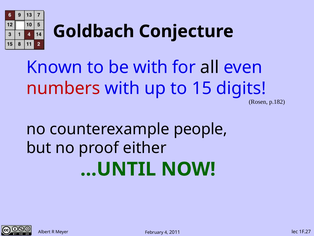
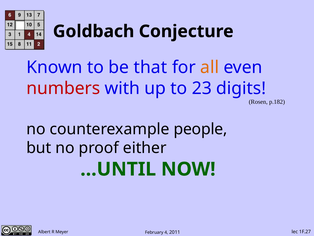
be with: with -> that
all colour: black -> orange
15: 15 -> 23
